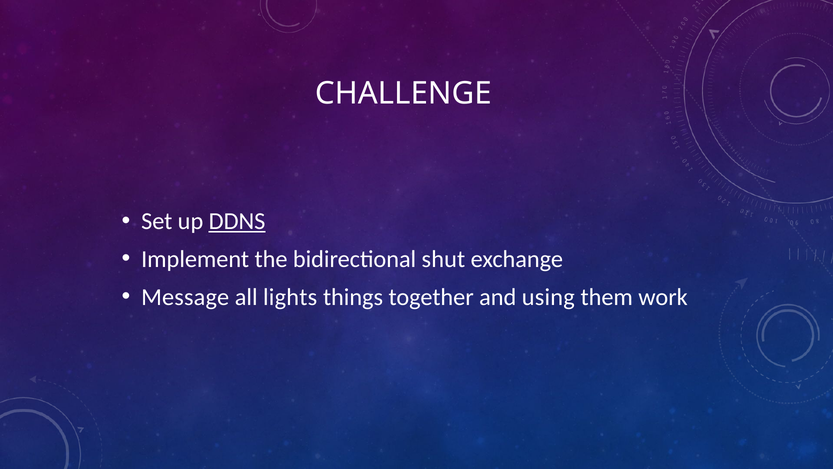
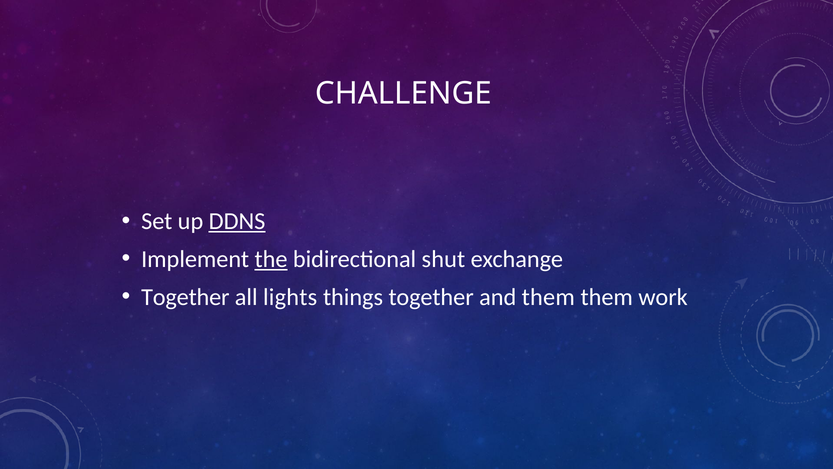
the underline: none -> present
Message at (185, 297): Message -> Together
and using: using -> them
